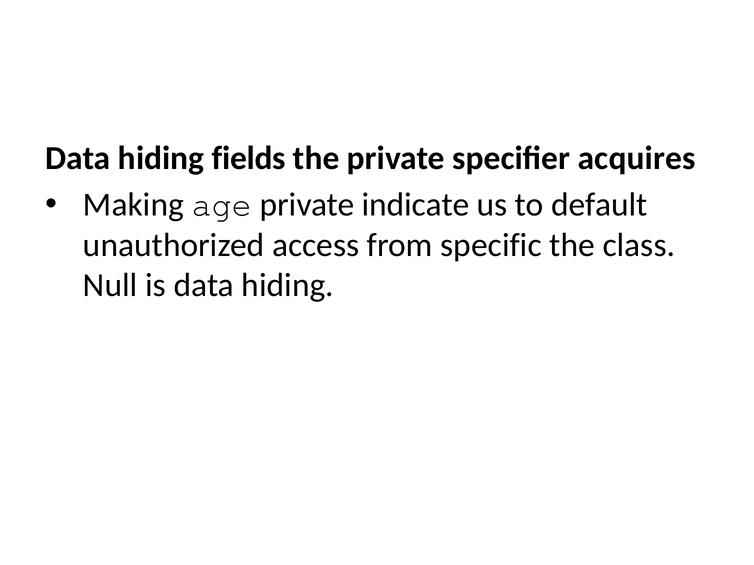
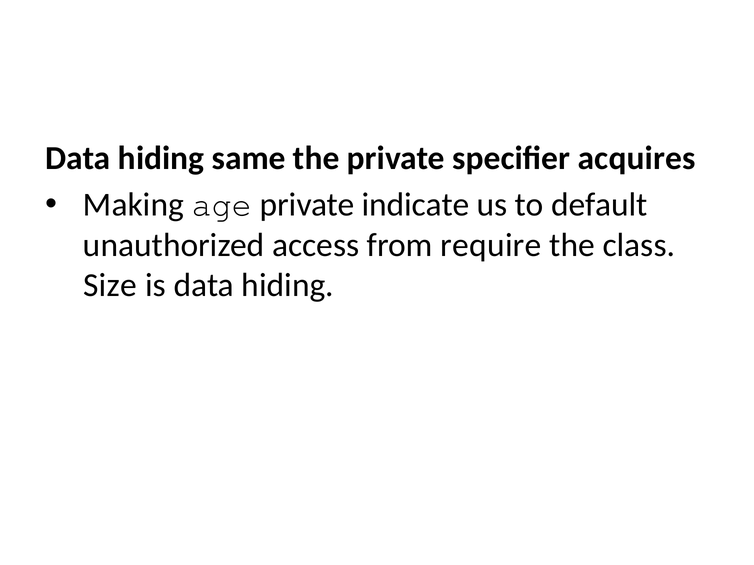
fields: fields -> same
specific: specific -> require
Null: Null -> Size
